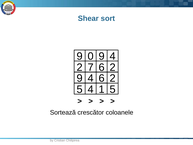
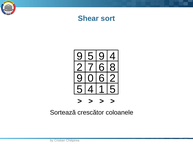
9 0: 0 -> 5
7 6 2: 2 -> 8
4 at (91, 78): 4 -> 0
